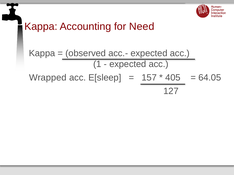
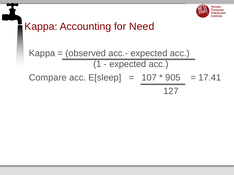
Wrapped: Wrapped -> Compare
157: 157 -> 107
405: 405 -> 905
64.05: 64.05 -> 17.41
